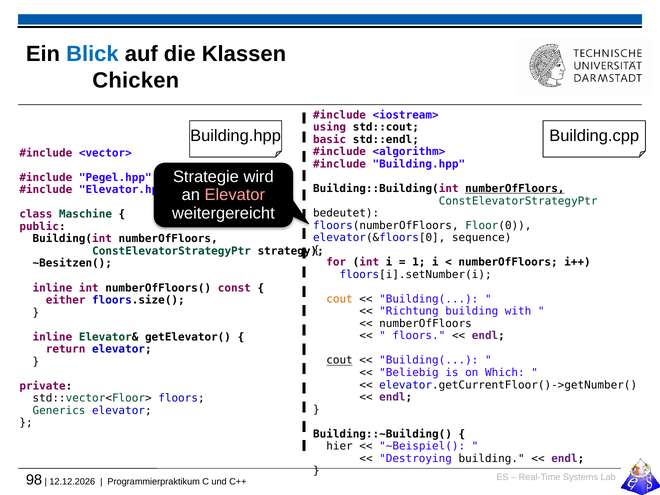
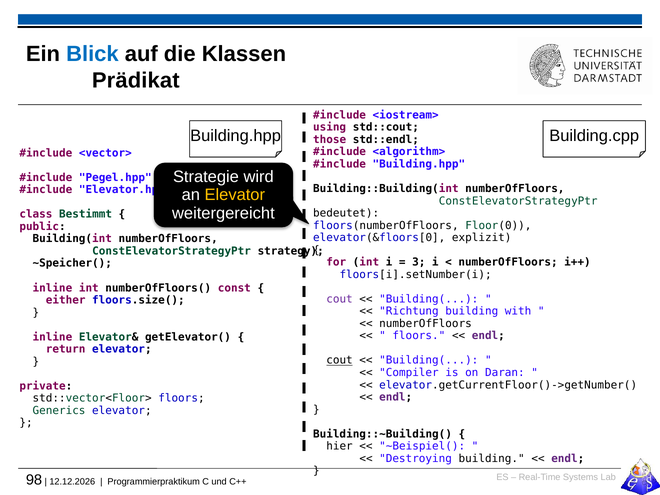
Chicken: Chicken -> Prädikat
basic: basic -> those
numberOfFloors at (515, 189) underline: present -> none
Elevator at (235, 195) colour: pink -> yellow
Maschine: Maschine -> Bestimmt
sequence: sequence -> explizit
1: 1 -> 3
~Besitzen(: ~Besitzen( -> ~Speicher(
cout at (340, 299) colour: orange -> purple
Beliebig: Beliebig -> Compiler
Which: Which -> Daran
